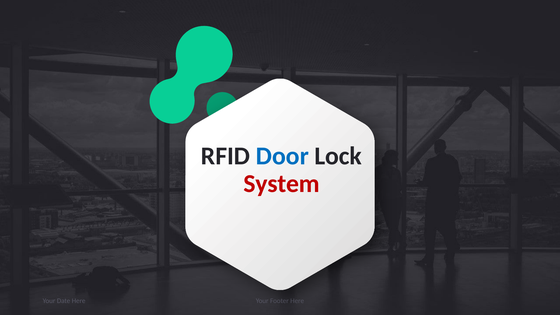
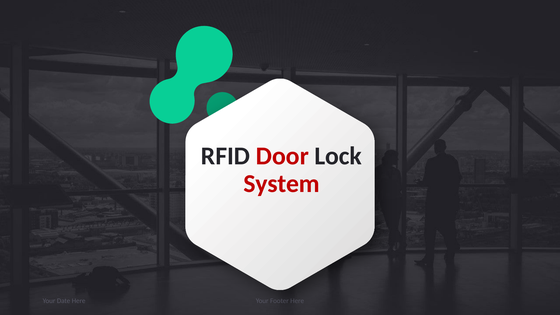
Door colour: blue -> red
